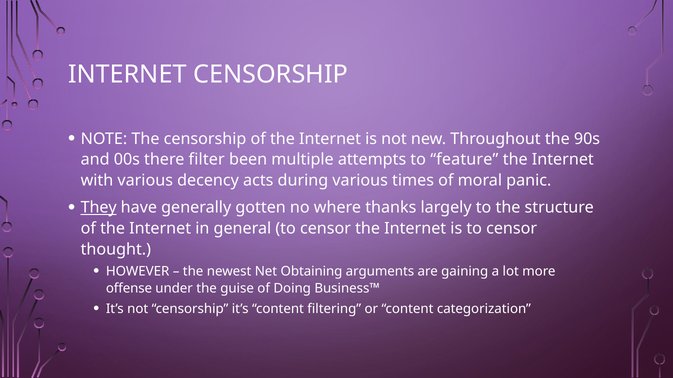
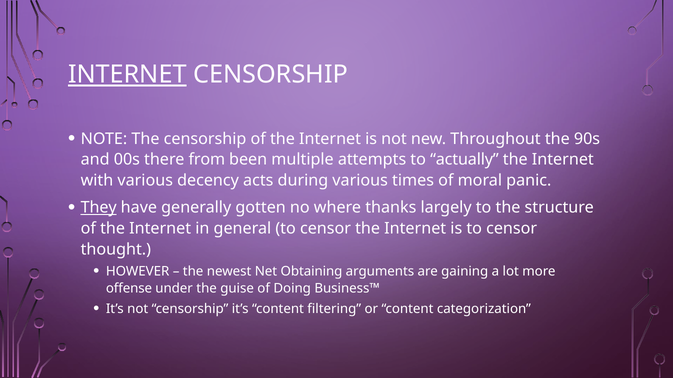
INTERNET at (127, 75) underline: none -> present
filter: filter -> from
feature: feature -> actually
